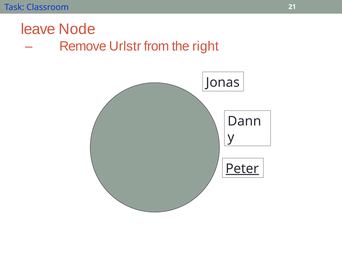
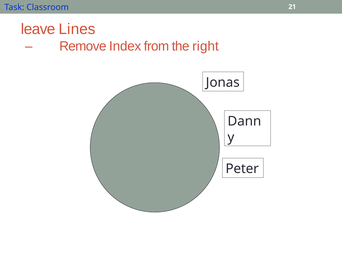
Node: Node -> Lines
Urlstr: Urlstr -> Index
Peter underline: present -> none
